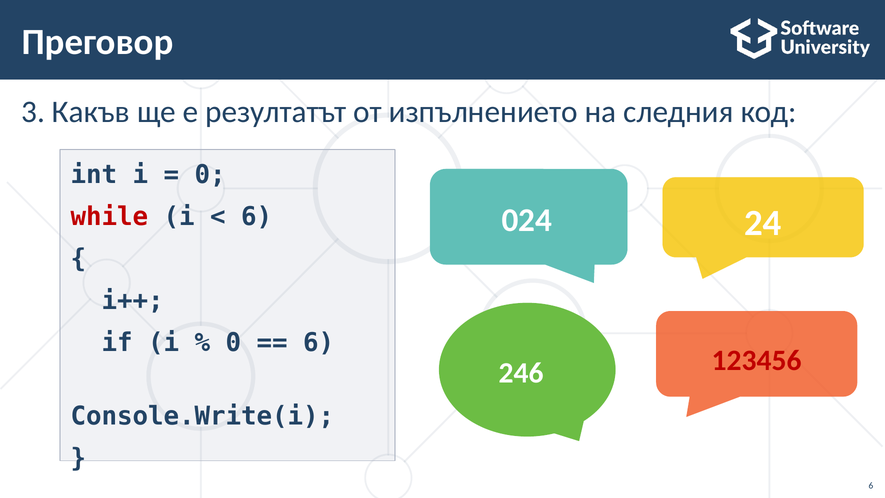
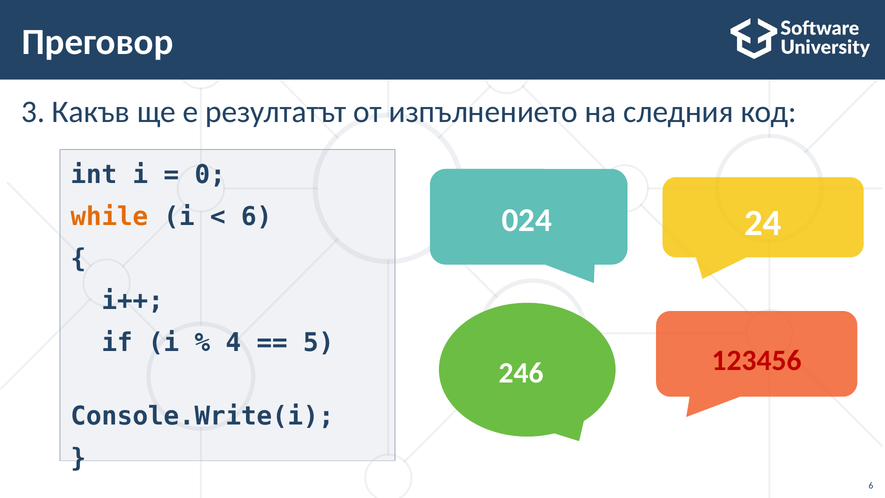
while colour: red -> orange
0 at (233, 343): 0 -> 4
6 at (319, 343): 6 -> 5
